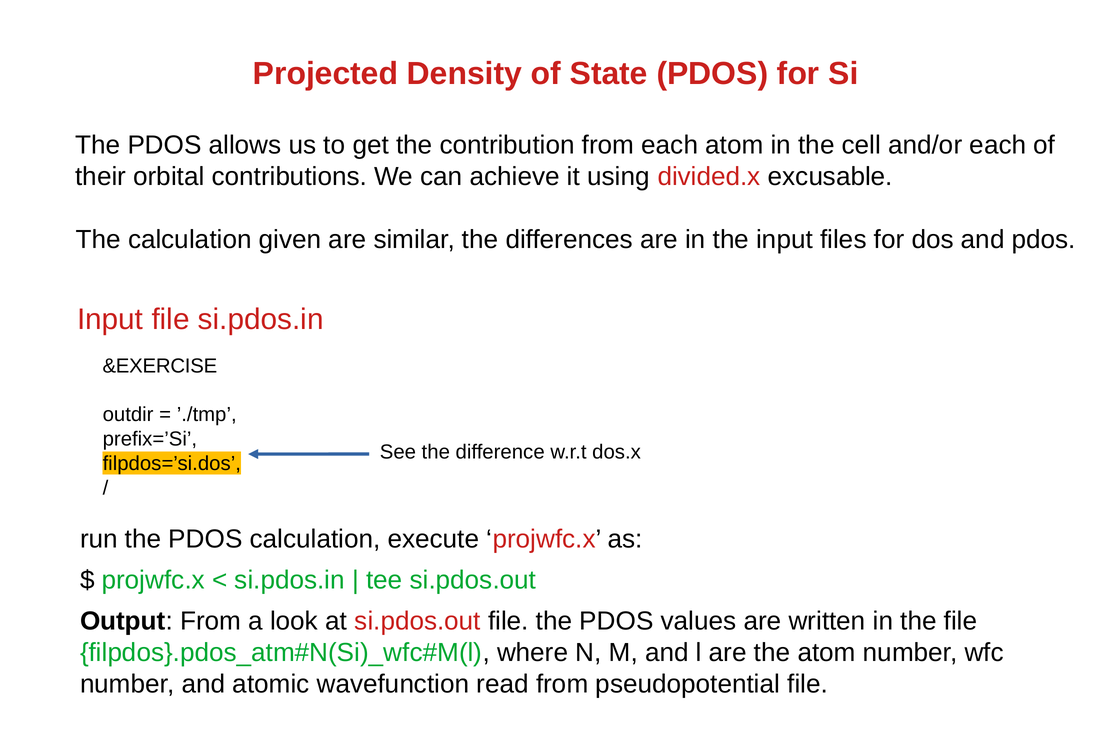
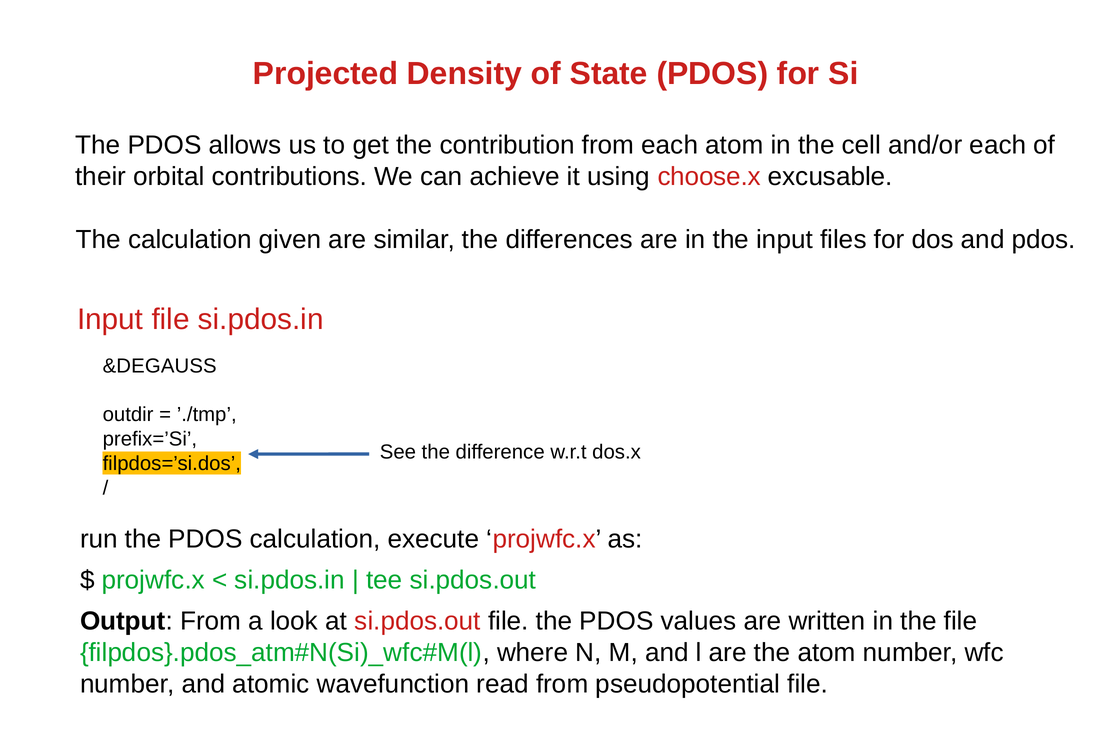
divided.x: divided.x -> choose.x
&EXERCISE: &EXERCISE -> &DEGAUSS
